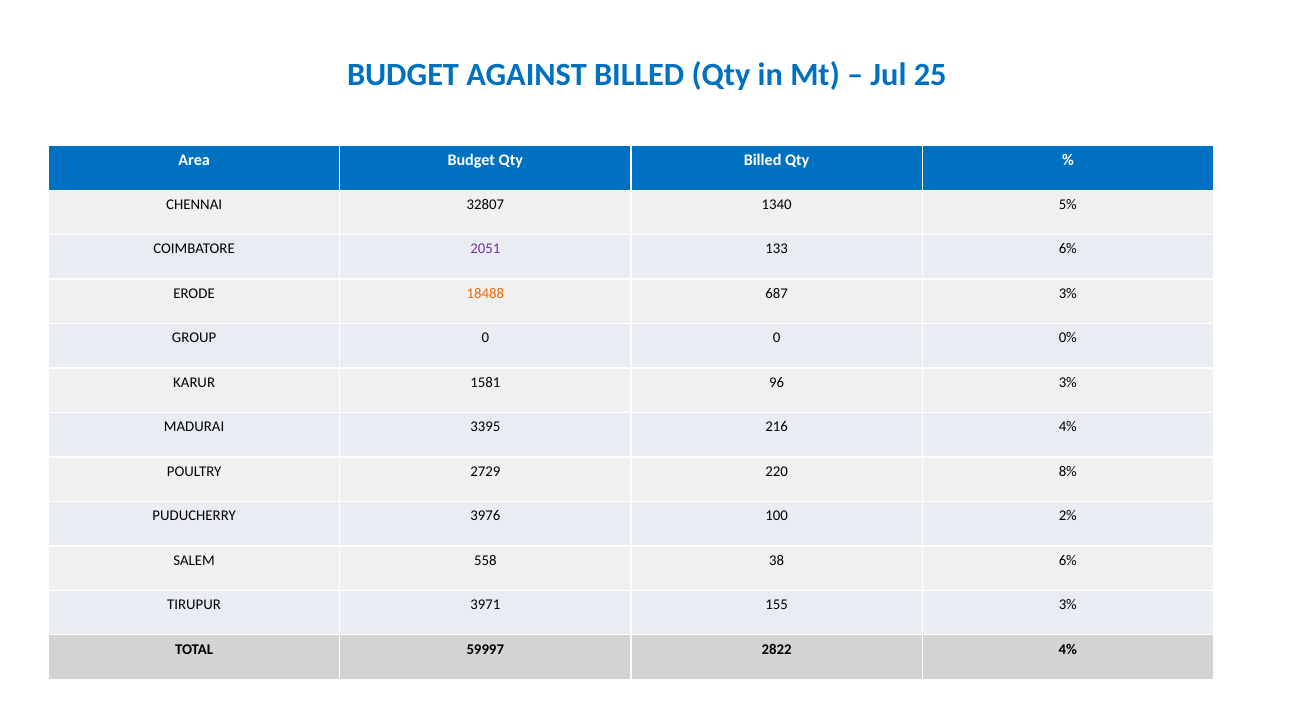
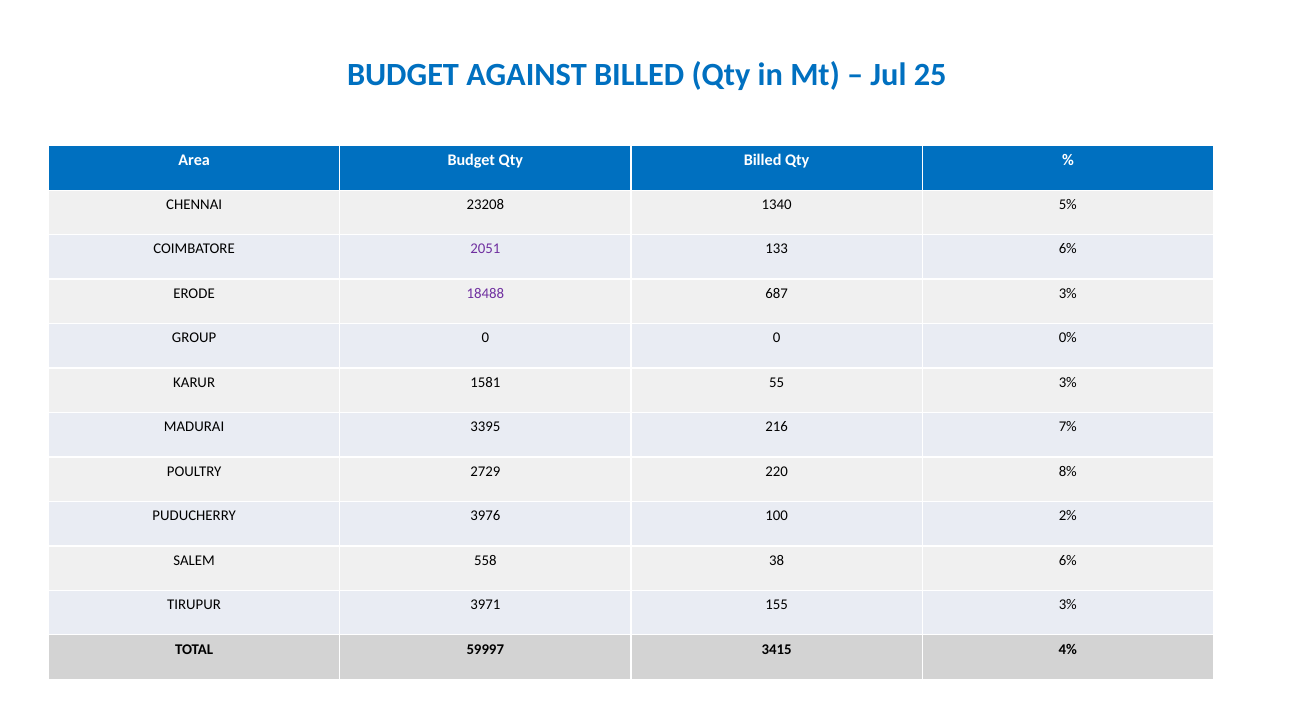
32807: 32807 -> 23208
18488 colour: orange -> purple
96: 96 -> 55
216 4%: 4% -> 7%
2822: 2822 -> 3415
